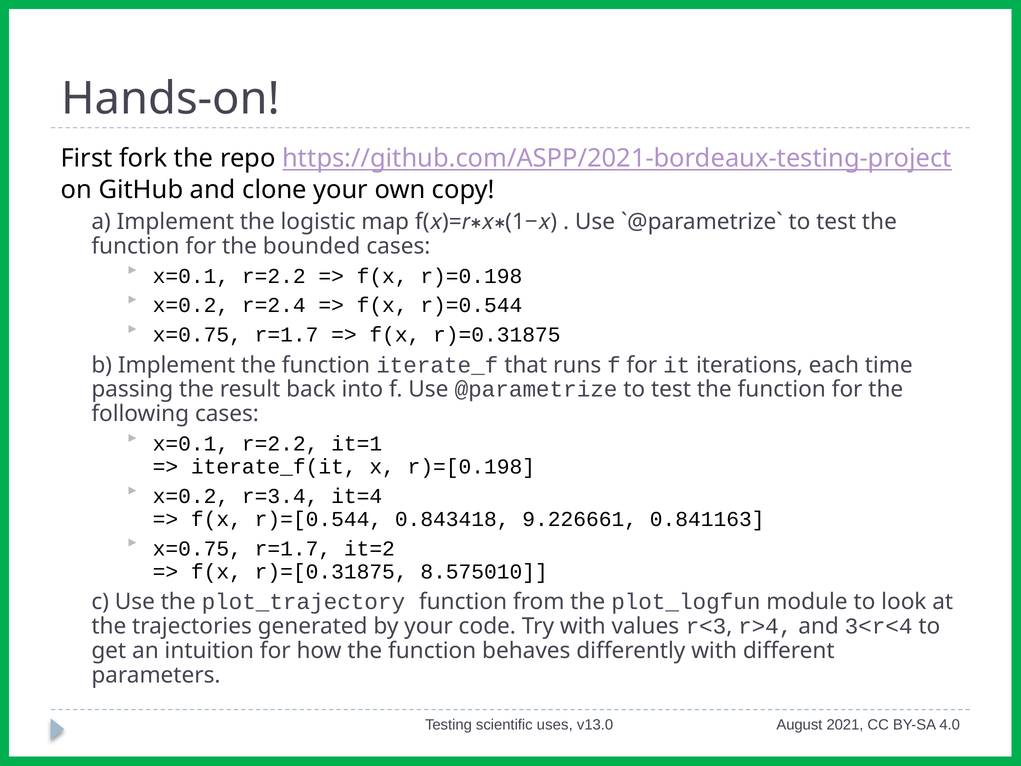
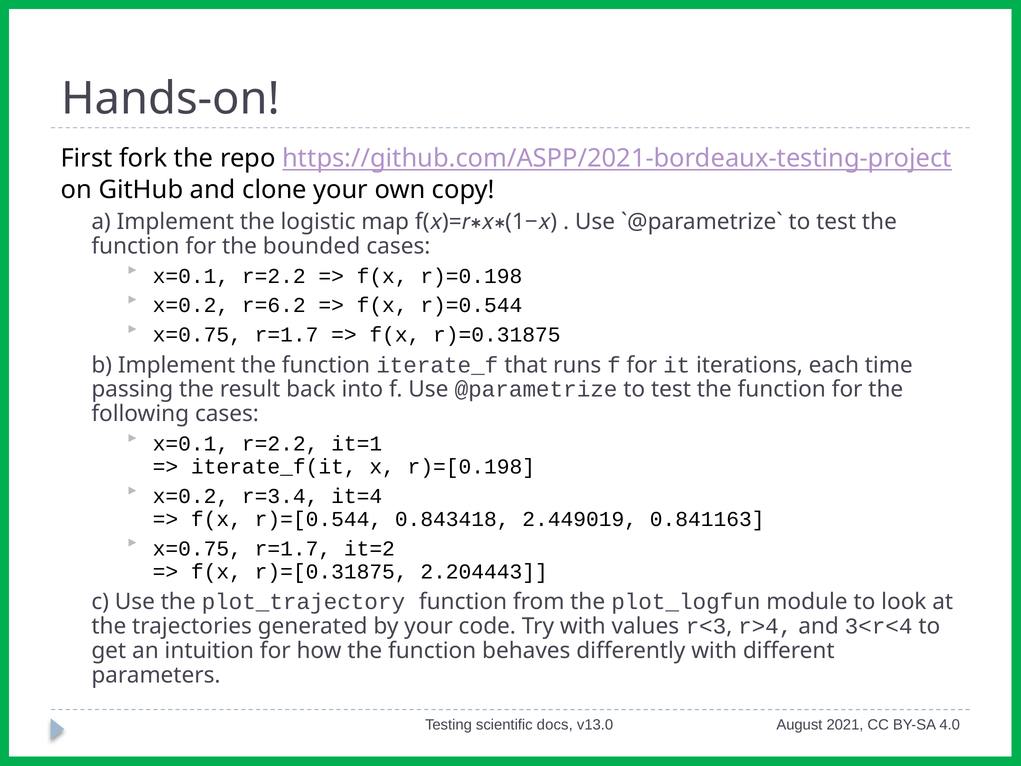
r=2.4: r=2.4 -> r=6.2
9.226661: 9.226661 -> 2.449019
8.575010: 8.575010 -> 2.204443
uses: uses -> docs
